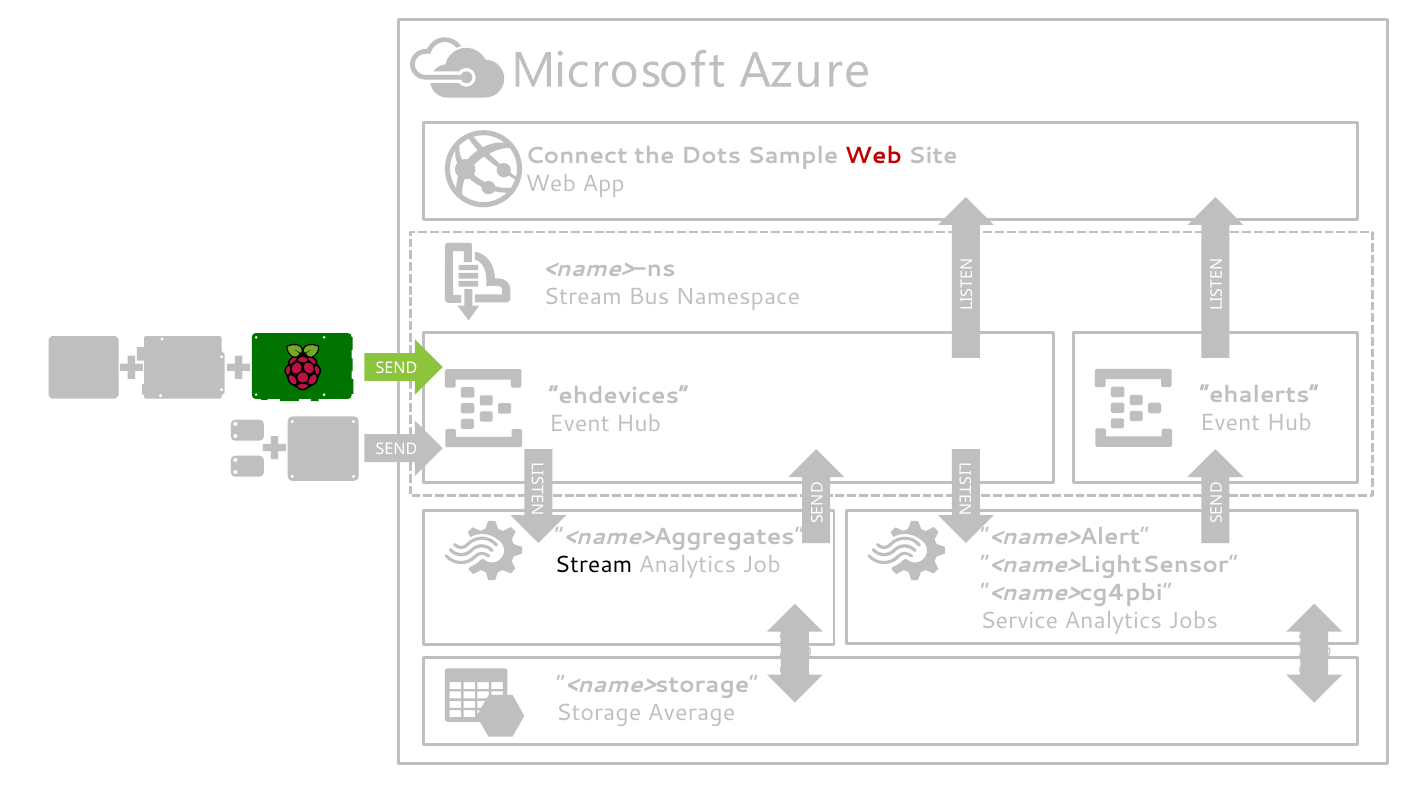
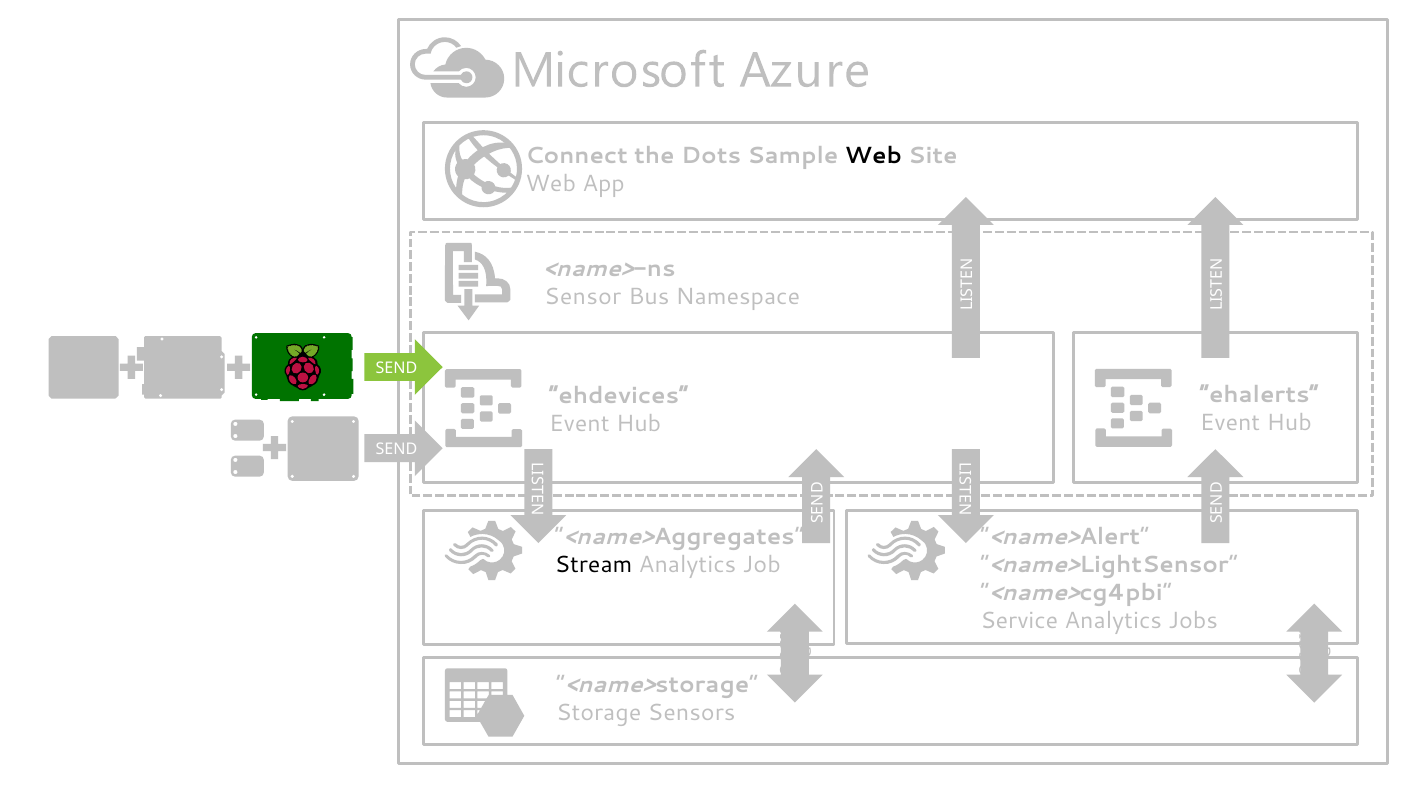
Web at (873, 156) colour: red -> black
Stream at (583, 297): Stream -> Sensor
Average: Average -> Sensors
